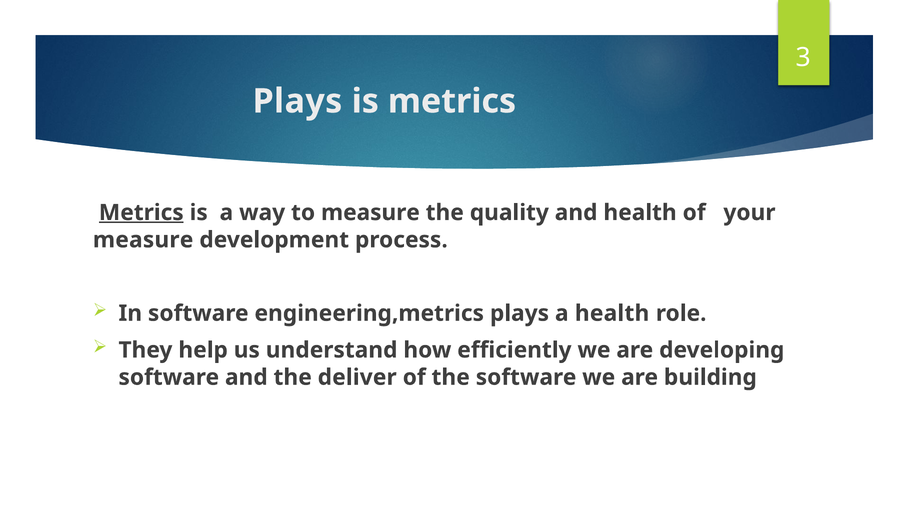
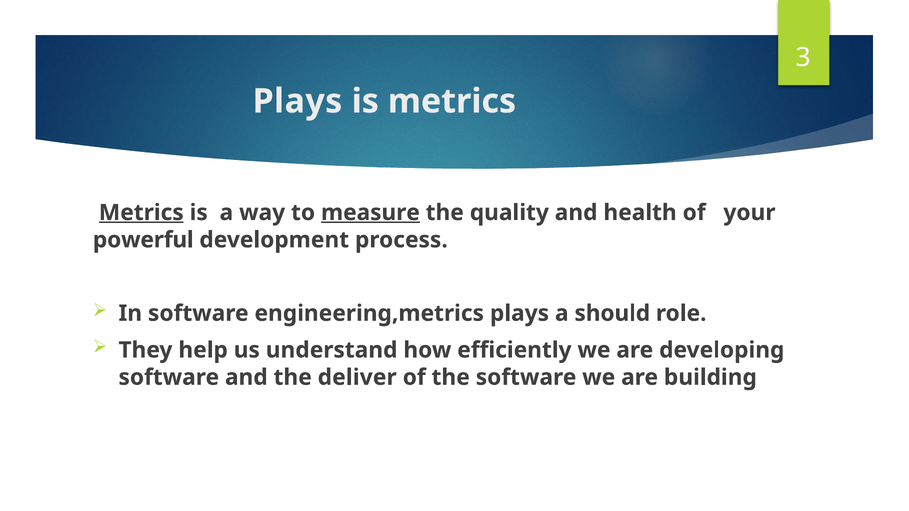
measure at (370, 213) underline: none -> present
measure at (143, 240): measure -> powerful
a health: health -> should
